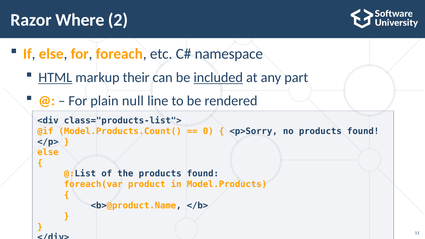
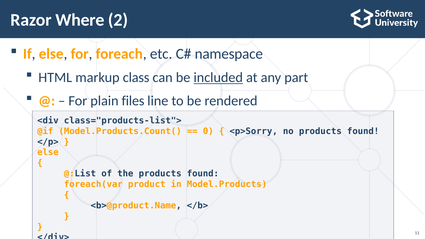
HTML underline: present -> none
their: their -> class
null: null -> files
